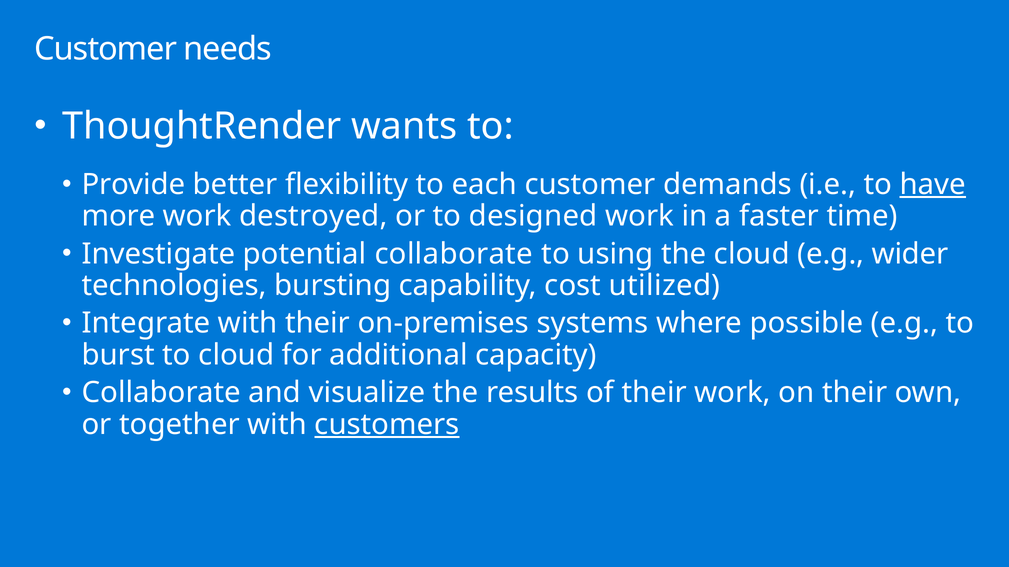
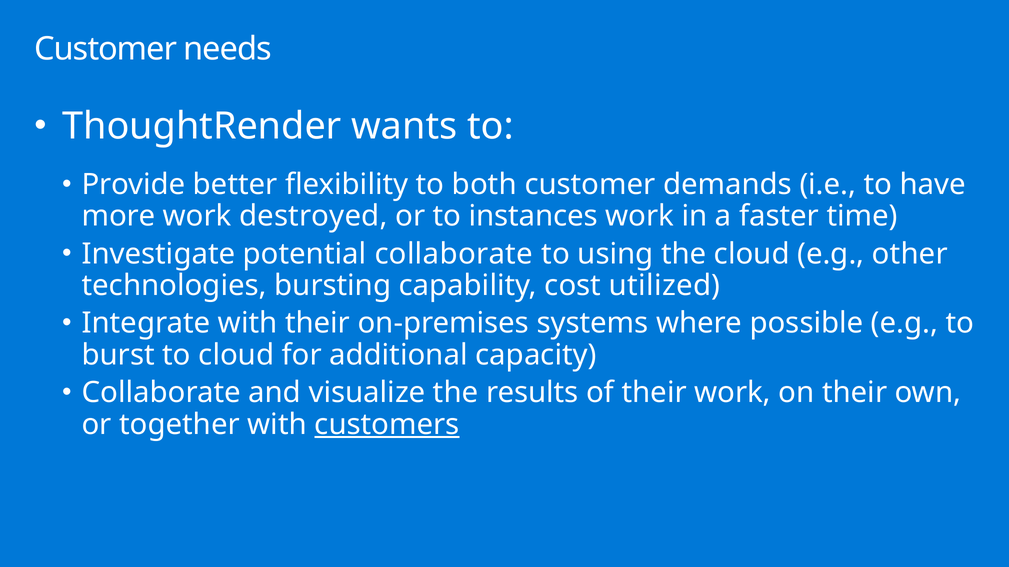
each: each -> both
have underline: present -> none
designed: designed -> instances
wider: wider -> other
